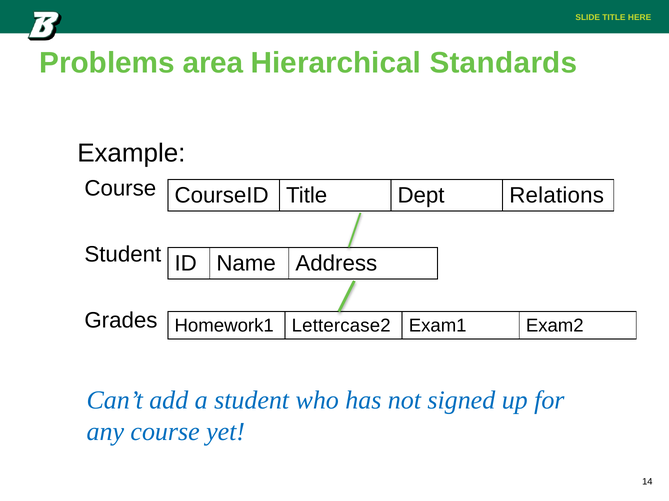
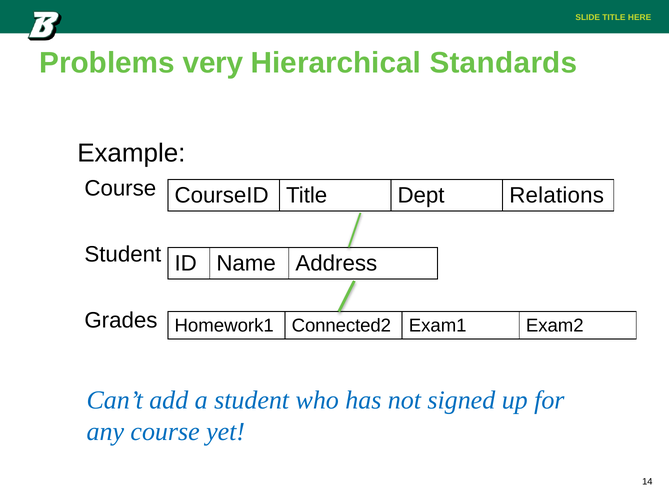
area: area -> very
Lettercase2: Lettercase2 -> Connected2
